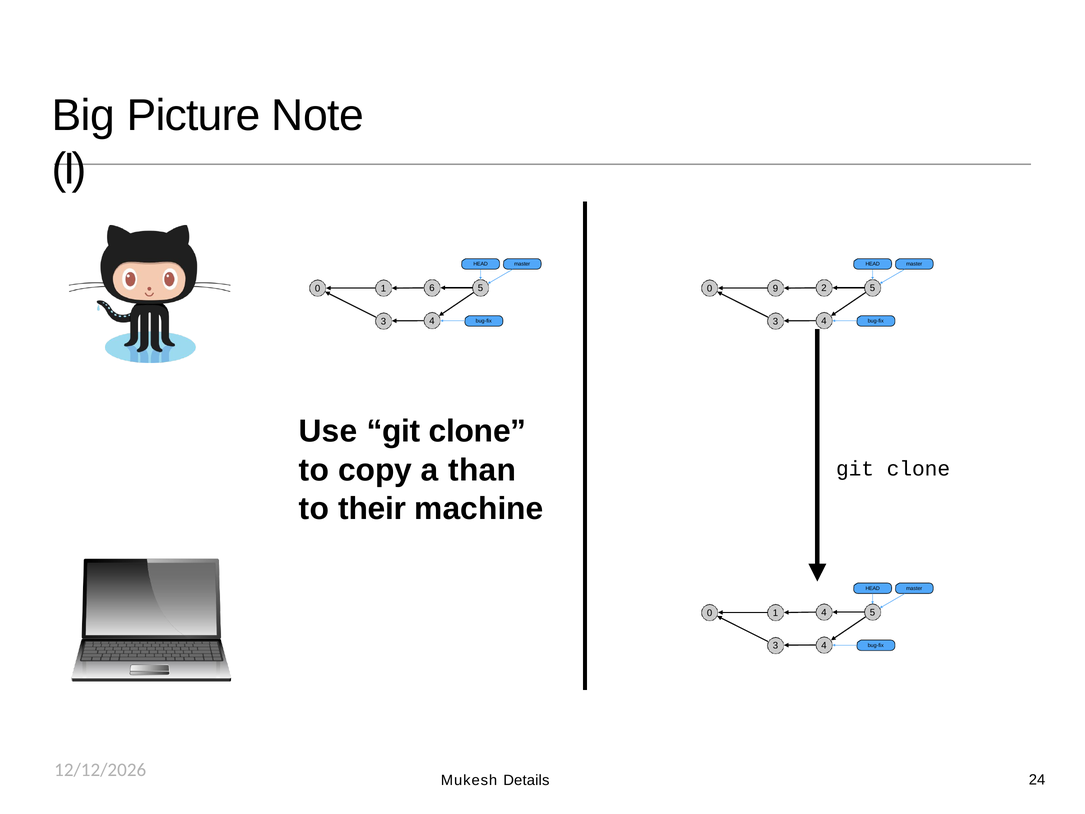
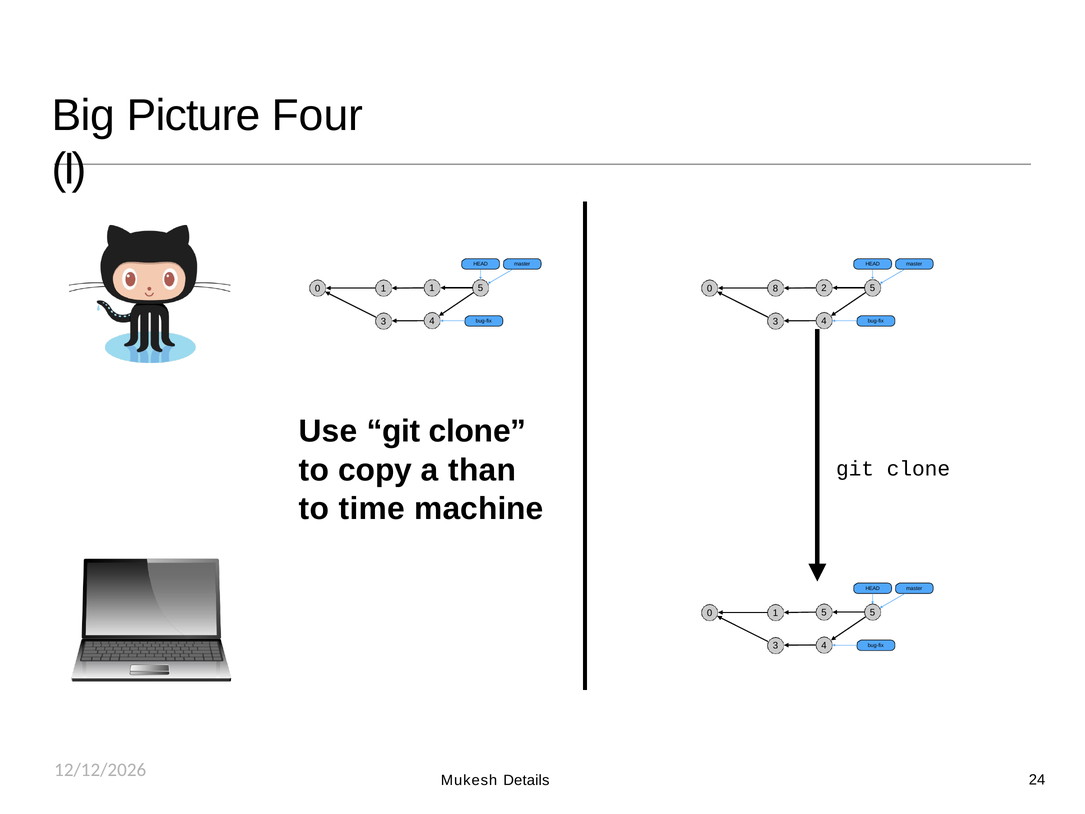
Note: Note -> Four
1 6: 6 -> 1
9: 9 -> 8
their: their -> time
1 4: 4 -> 5
